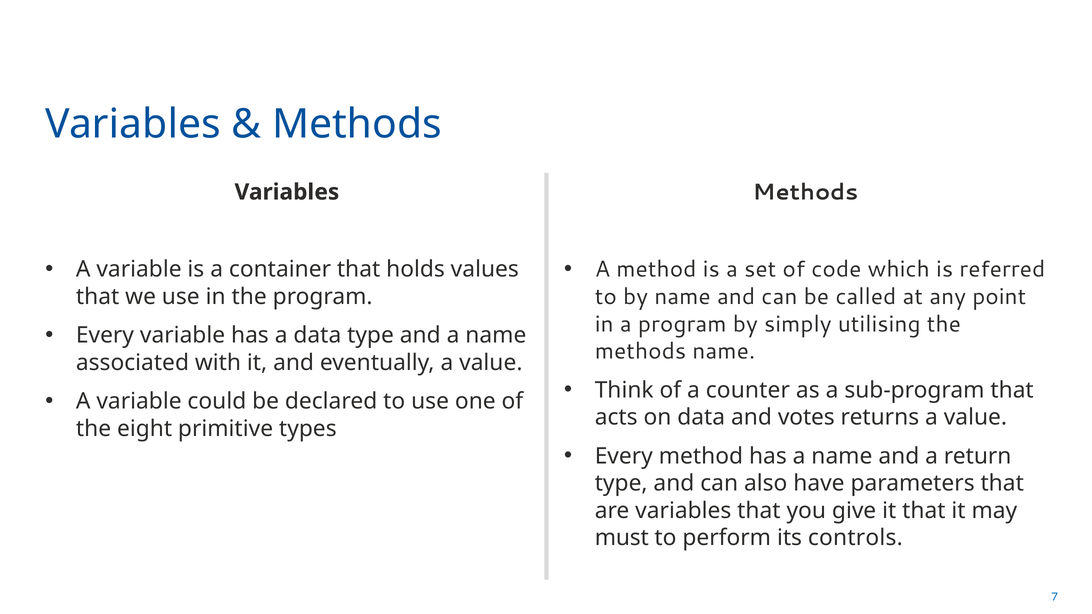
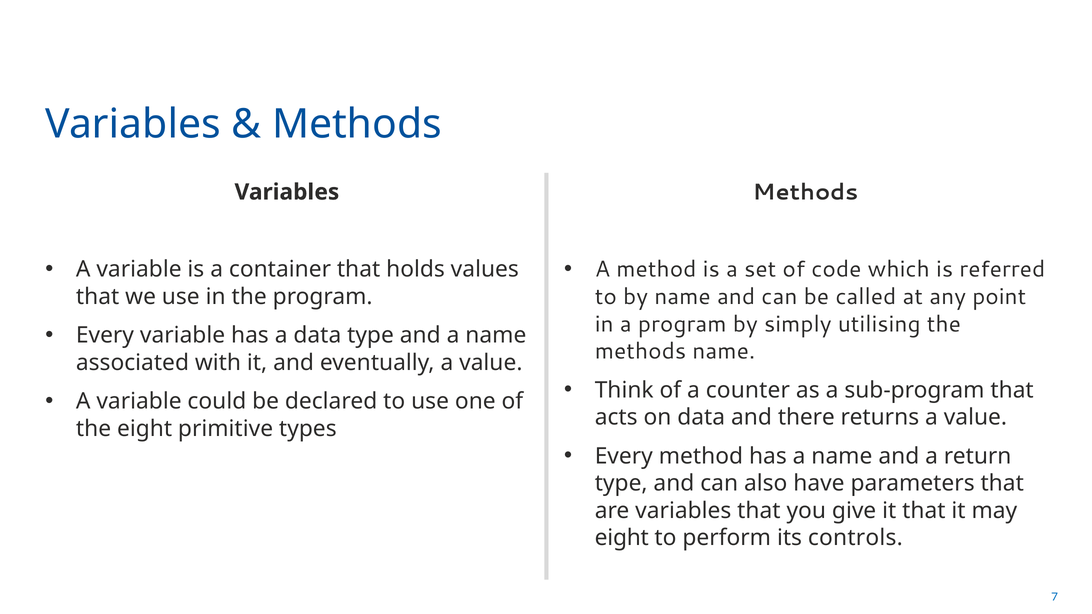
votes: votes -> there
must at (622, 538): must -> eight
